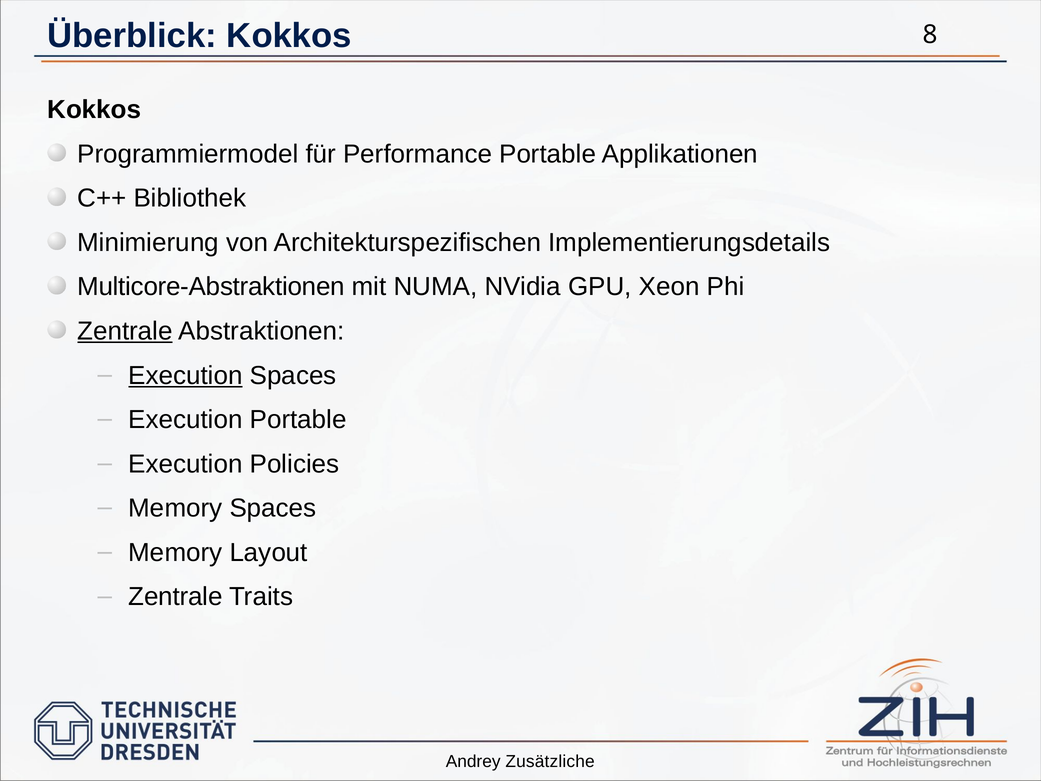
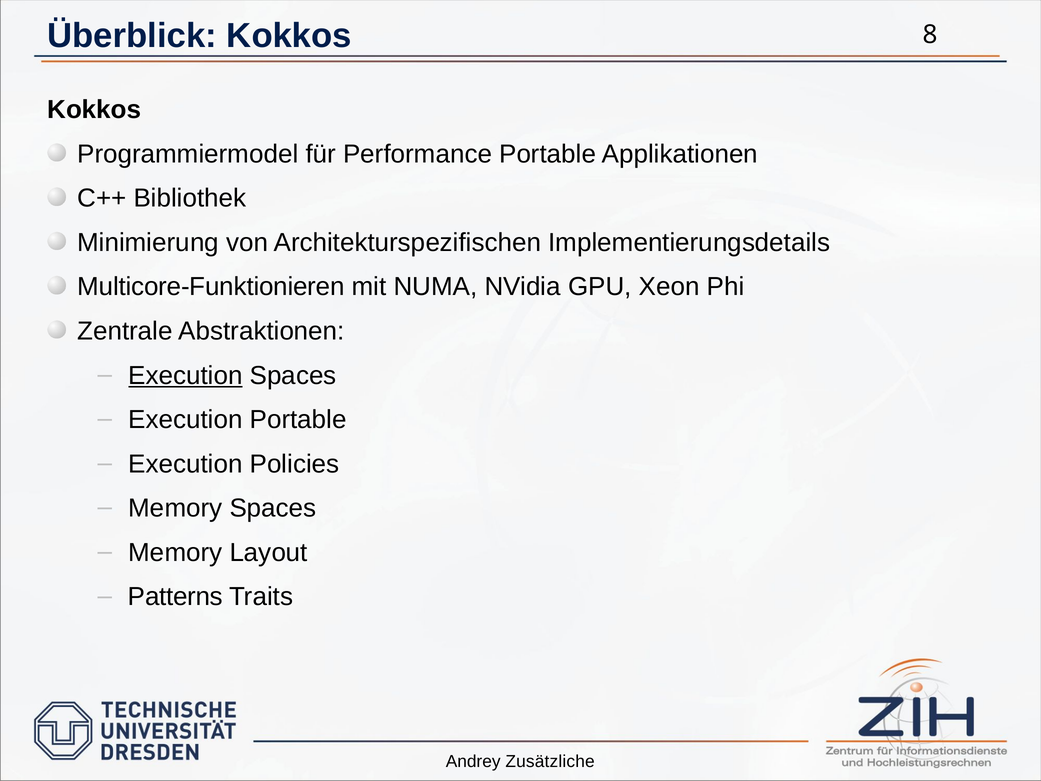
Multicore-Abstraktionen: Multicore-Abstraktionen -> Multicore-Funktionieren
Zentrale at (125, 331) underline: present -> none
Zentrale at (175, 597): Zentrale -> Patterns
